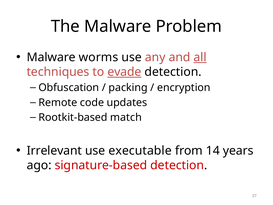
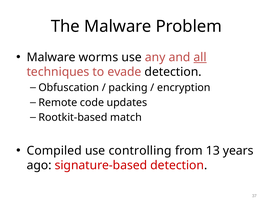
evade underline: present -> none
Irrelevant: Irrelevant -> Compiled
executable: executable -> controlling
14: 14 -> 13
